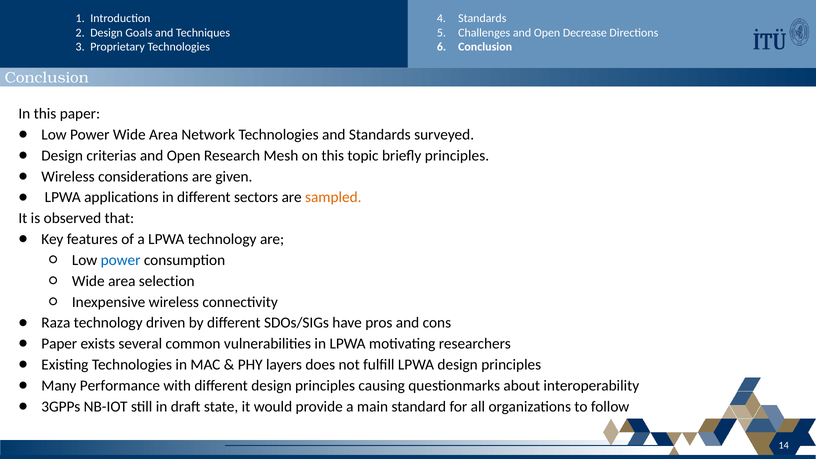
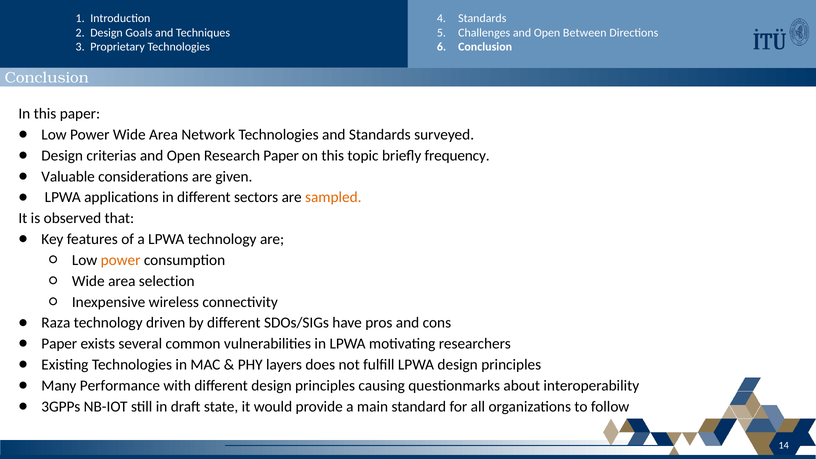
Decrease: Decrease -> Between
Research Mesh: Mesh -> Paper
briefly principles: principles -> frequency
Wireless at (68, 177): Wireless -> Valuable
power at (121, 260) colour: blue -> orange
